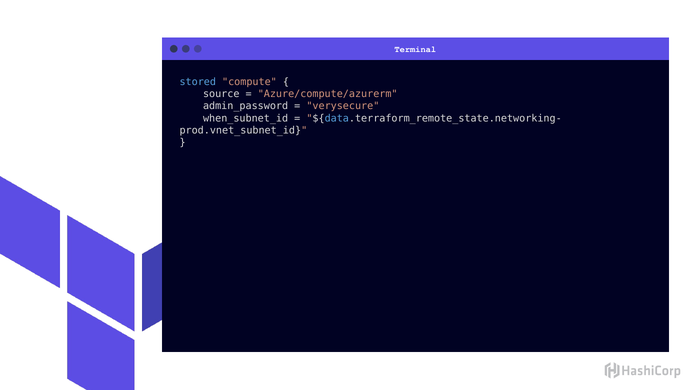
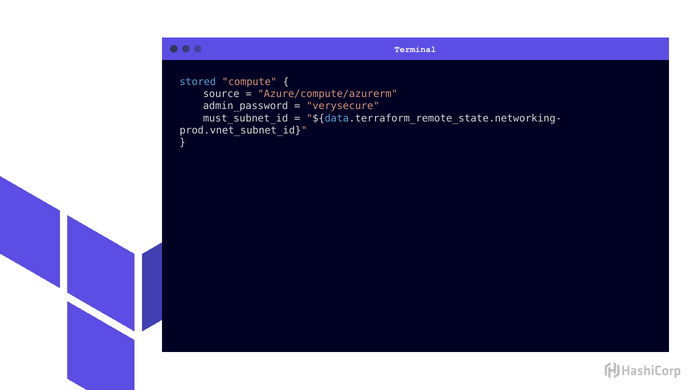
when_subnet_id: when_subnet_id -> must_subnet_id
